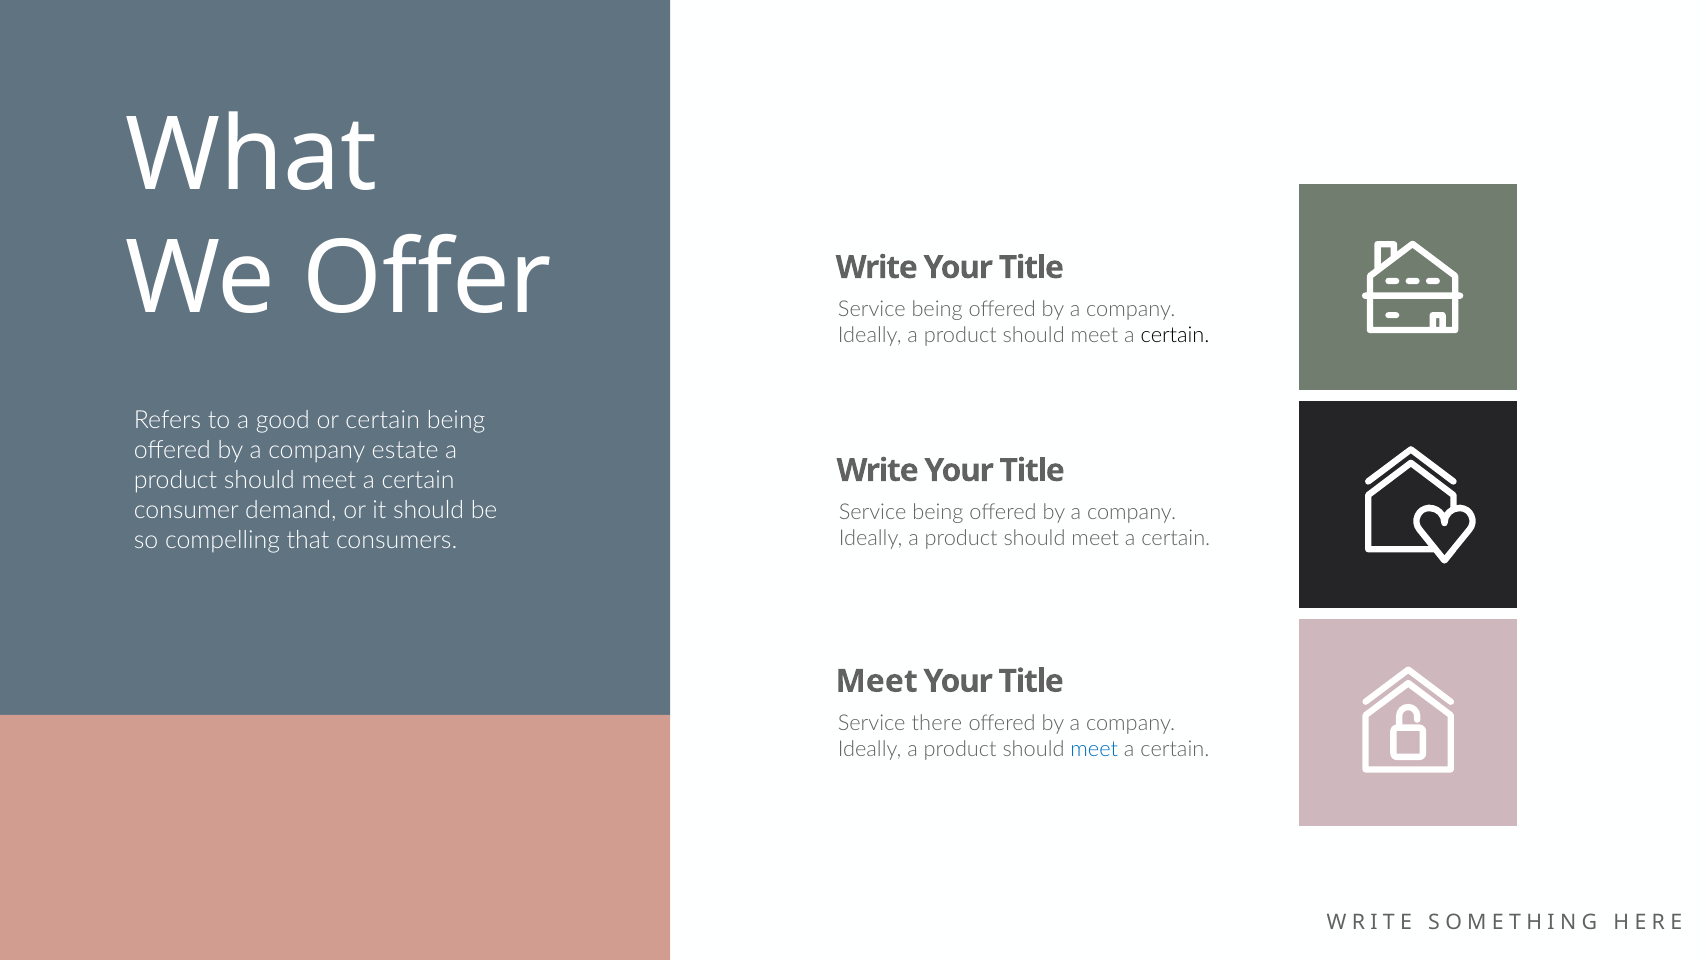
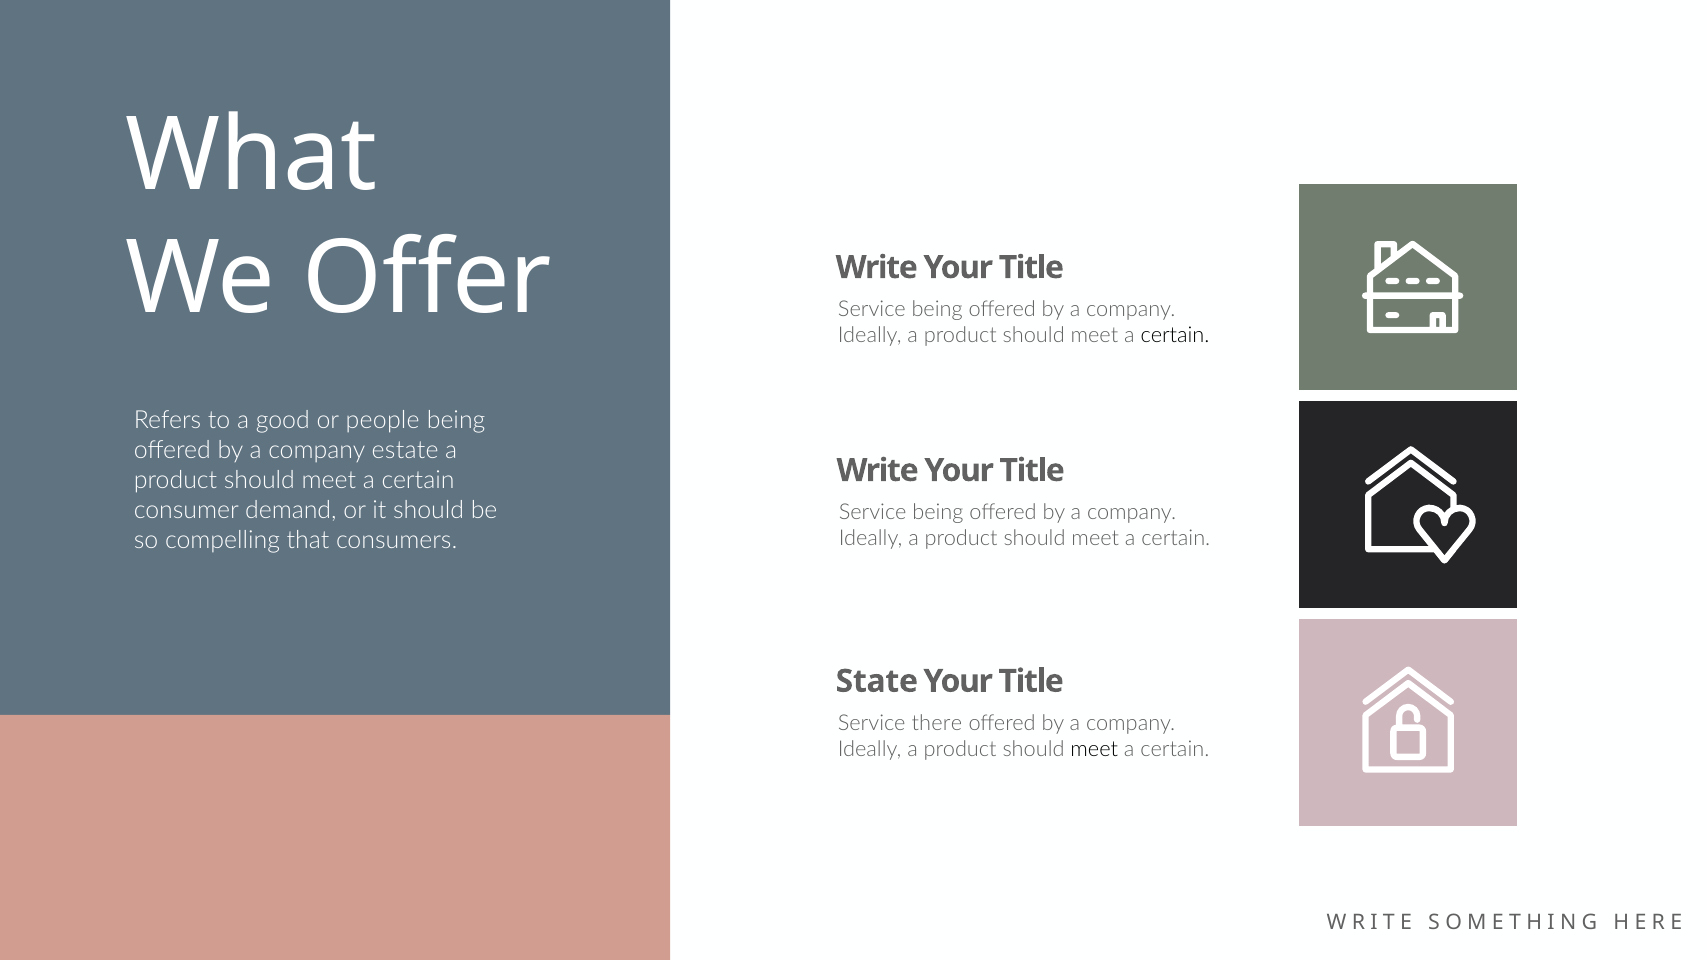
or certain: certain -> people
Meet at (877, 682): Meet -> State
meet at (1094, 749) colour: blue -> black
